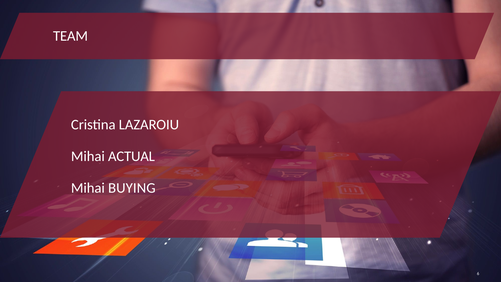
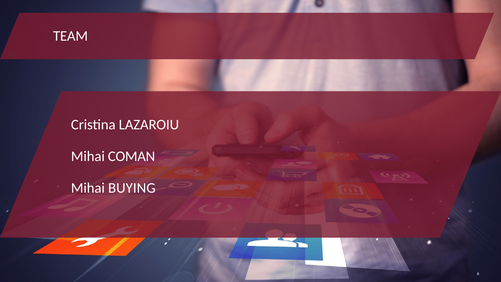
ACTUAL: ACTUAL -> COMAN
